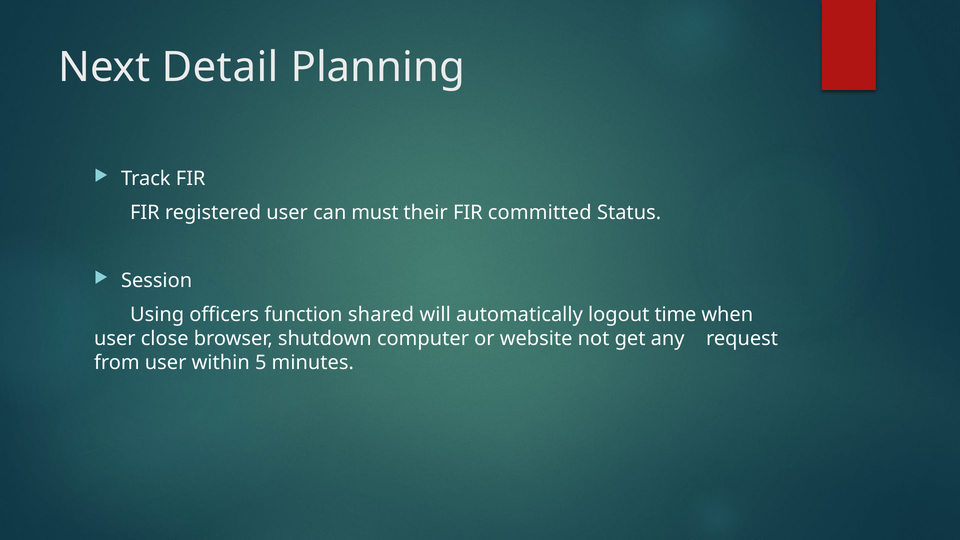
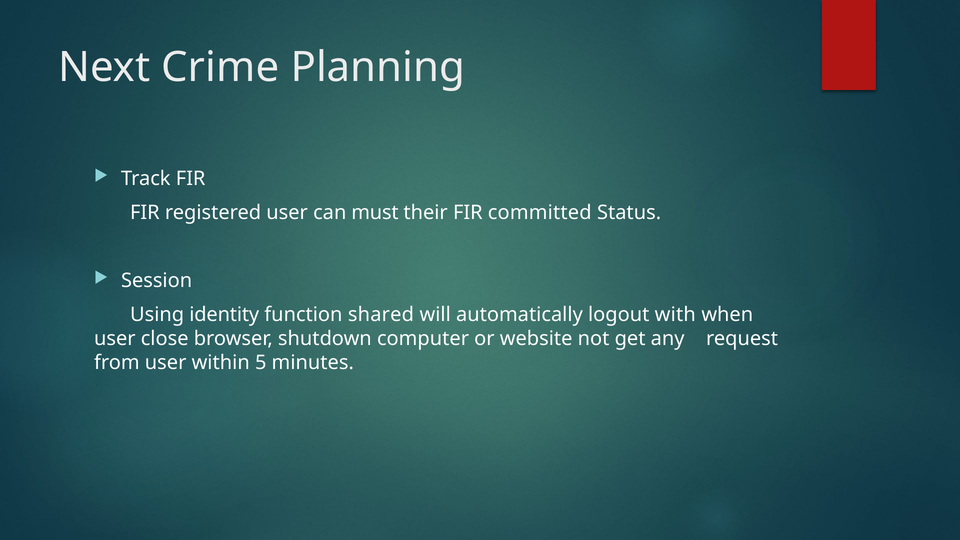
Detail: Detail -> Crime
officers: officers -> identity
time: time -> with
